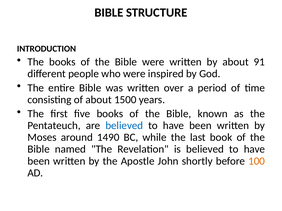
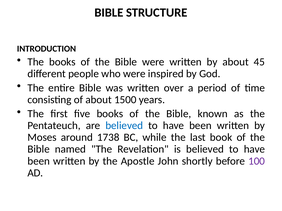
91: 91 -> 45
1490: 1490 -> 1738
100 colour: orange -> purple
